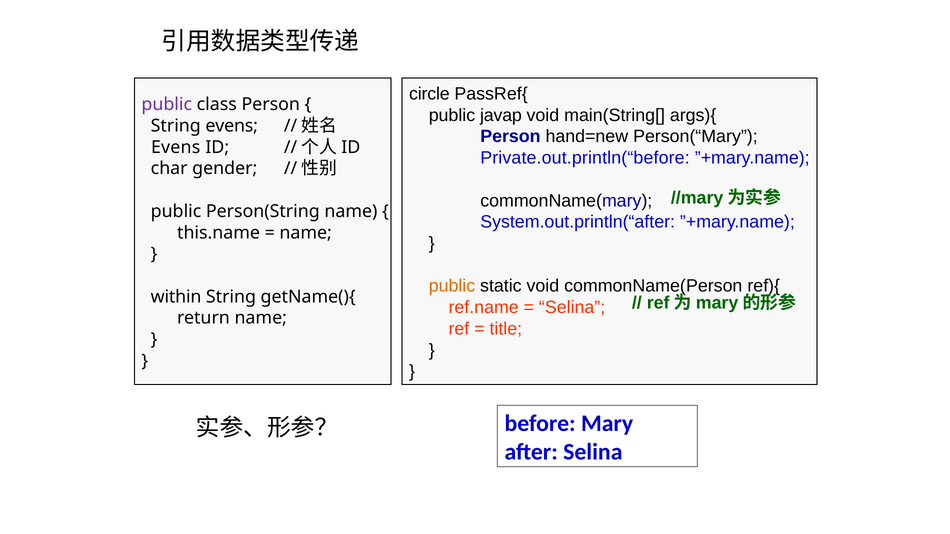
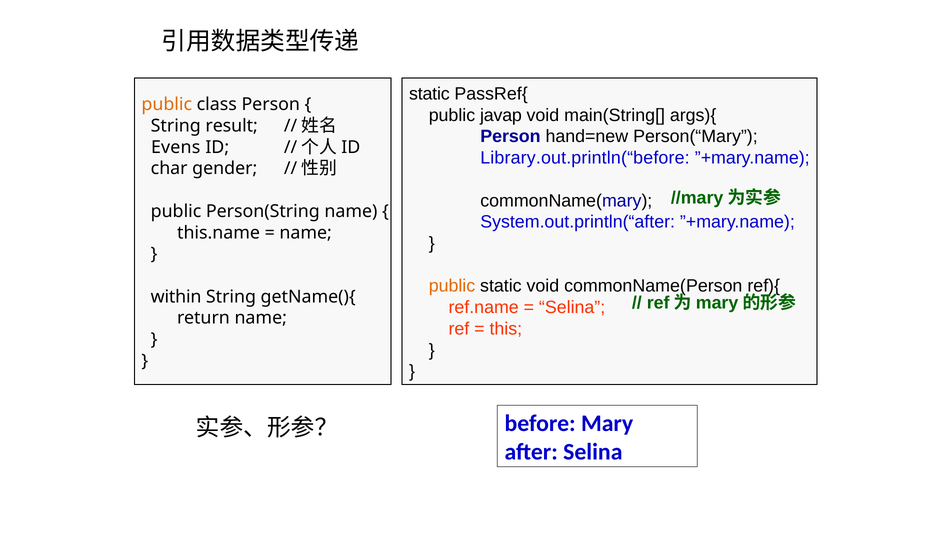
circle at (429, 94): circle -> static
public at (167, 105) colour: purple -> orange
String evens: evens -> result
Private.out.println(“before: Private.out.println(“before -> Library.out.println(“before
title: title -> this
